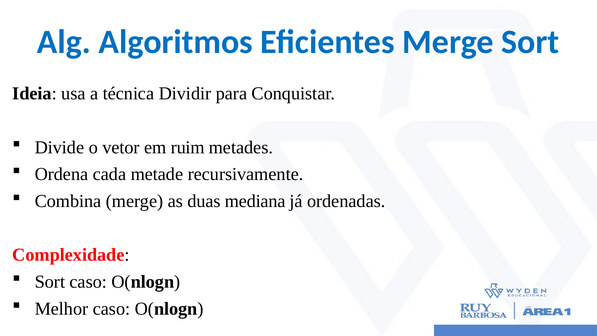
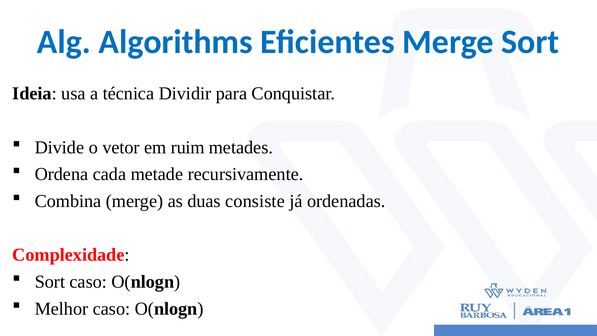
Algoritmos: Algoritmos -> Algorithms
mediana: mediana -> consiste
